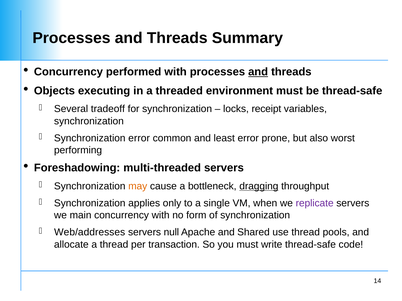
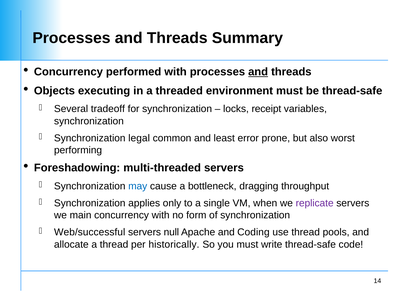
Synchronization error: error -> legal
may colour: orange -> blue
dragging underline: present -> none
Web/addresses: Web/addresses -> Web/successful
Shared: Shared -> Coding
transaction: transaction -> historically
